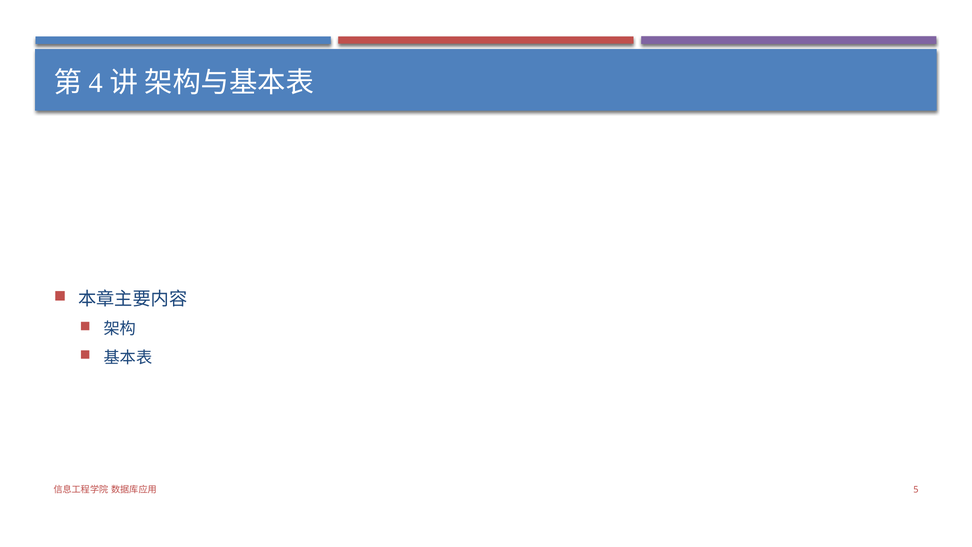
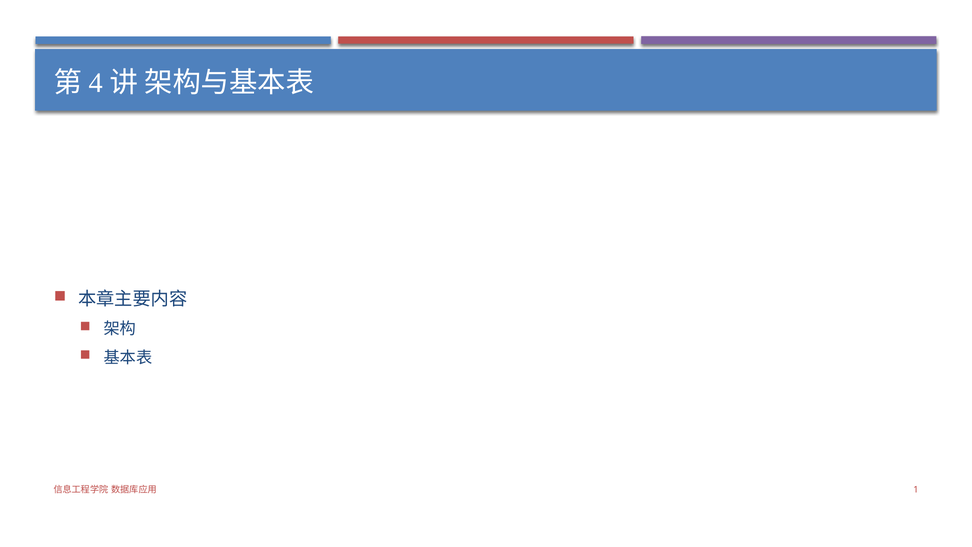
5: 5 -> 1
